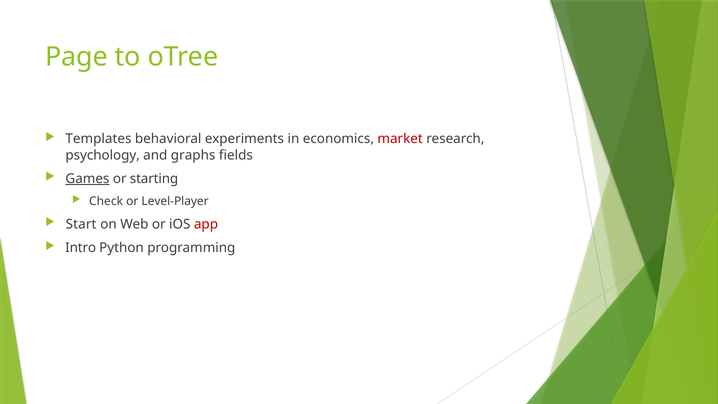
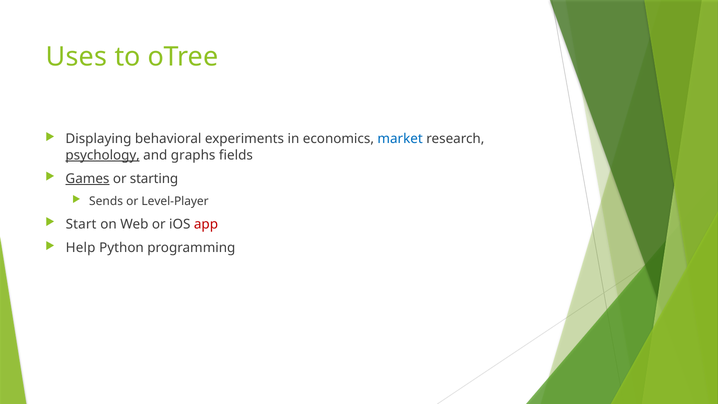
Page: Page -> Uses
Templates: Templates -> Displaying
market colour: red -> blue
psychology underline: none -> present
Check: Check -> Sends
Intro: Intro -> Help
